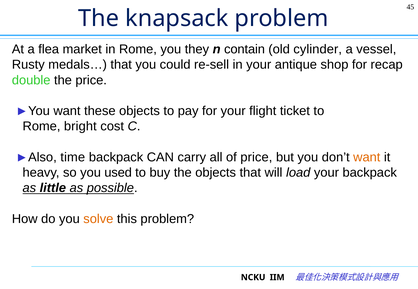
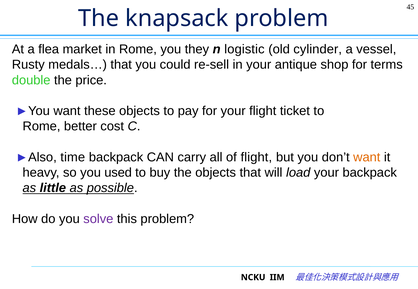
contain: contain -> logistic
recap: recap -> terms
bright: bright -> better
of price: price -> flight
solve colour: orange -> purple
